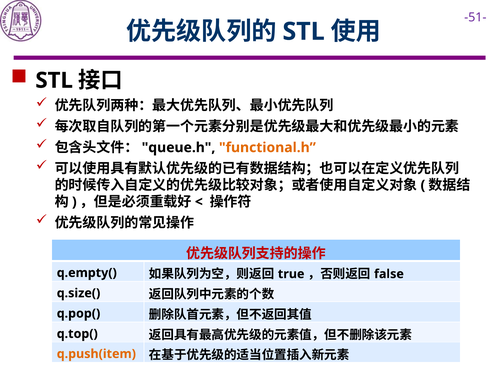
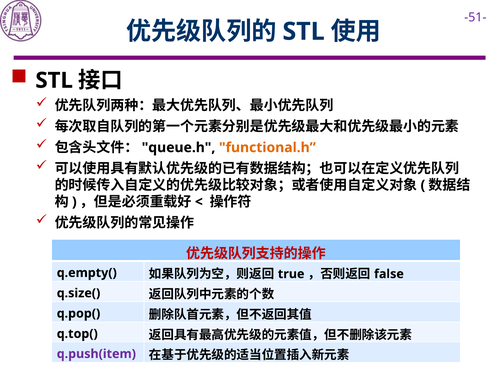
q.push(item colour: orange -> purple
